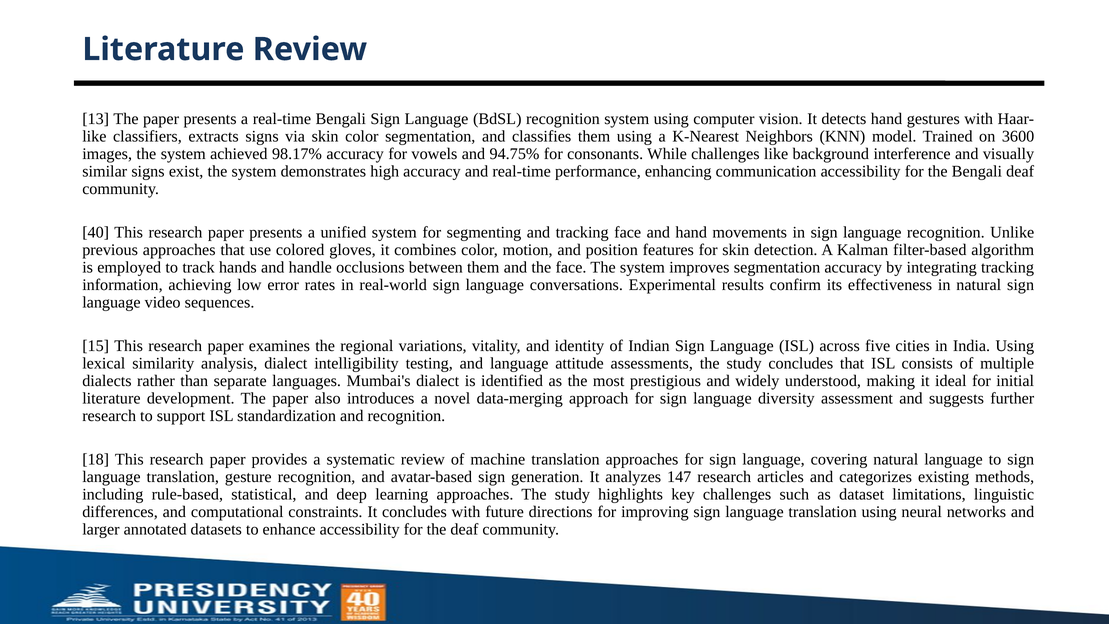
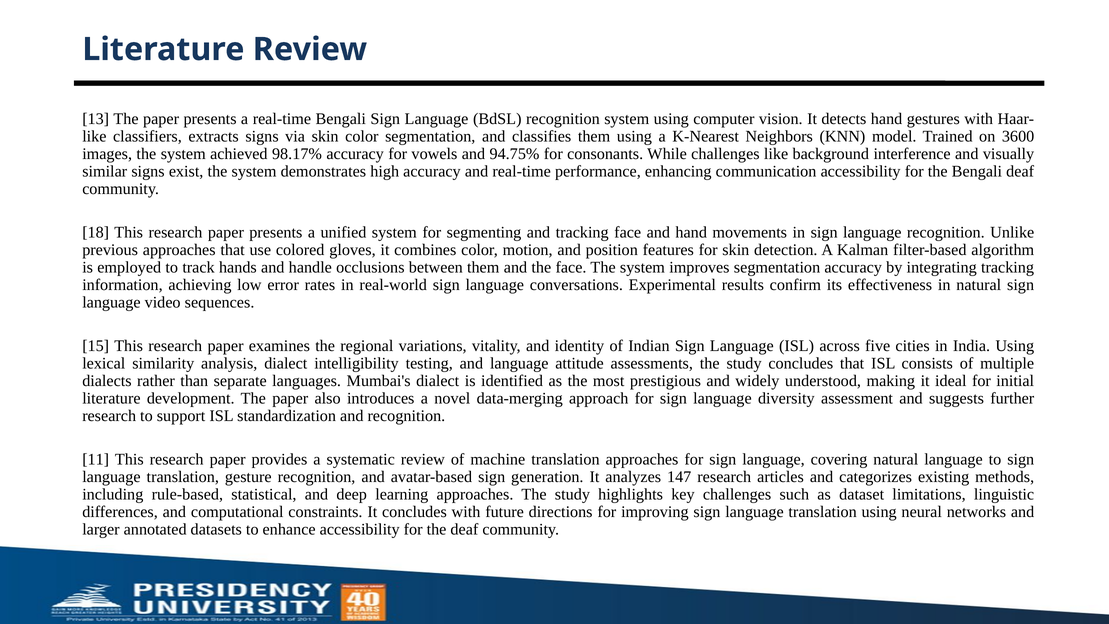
40: 40 -> 18
18: 18 -> 11
